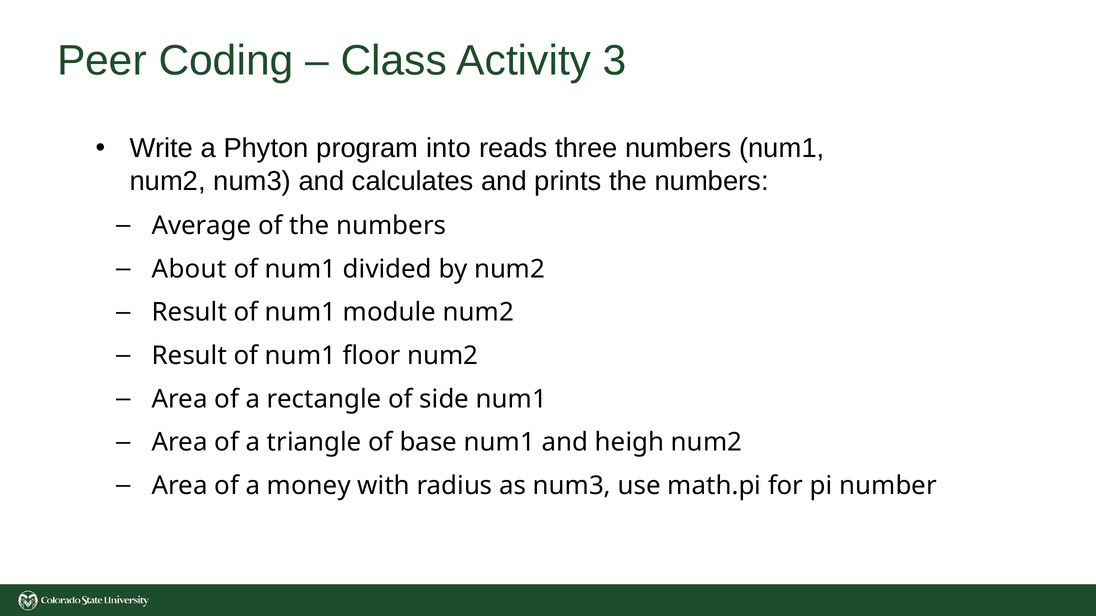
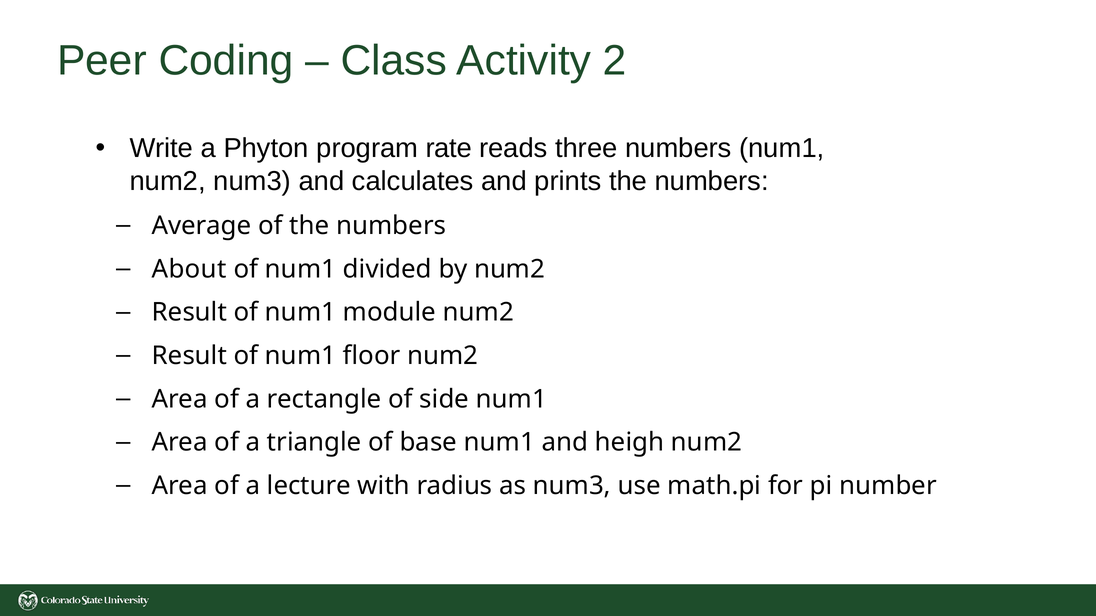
3: 3 -> 2
into: into -> rate
money: money -> lecture
